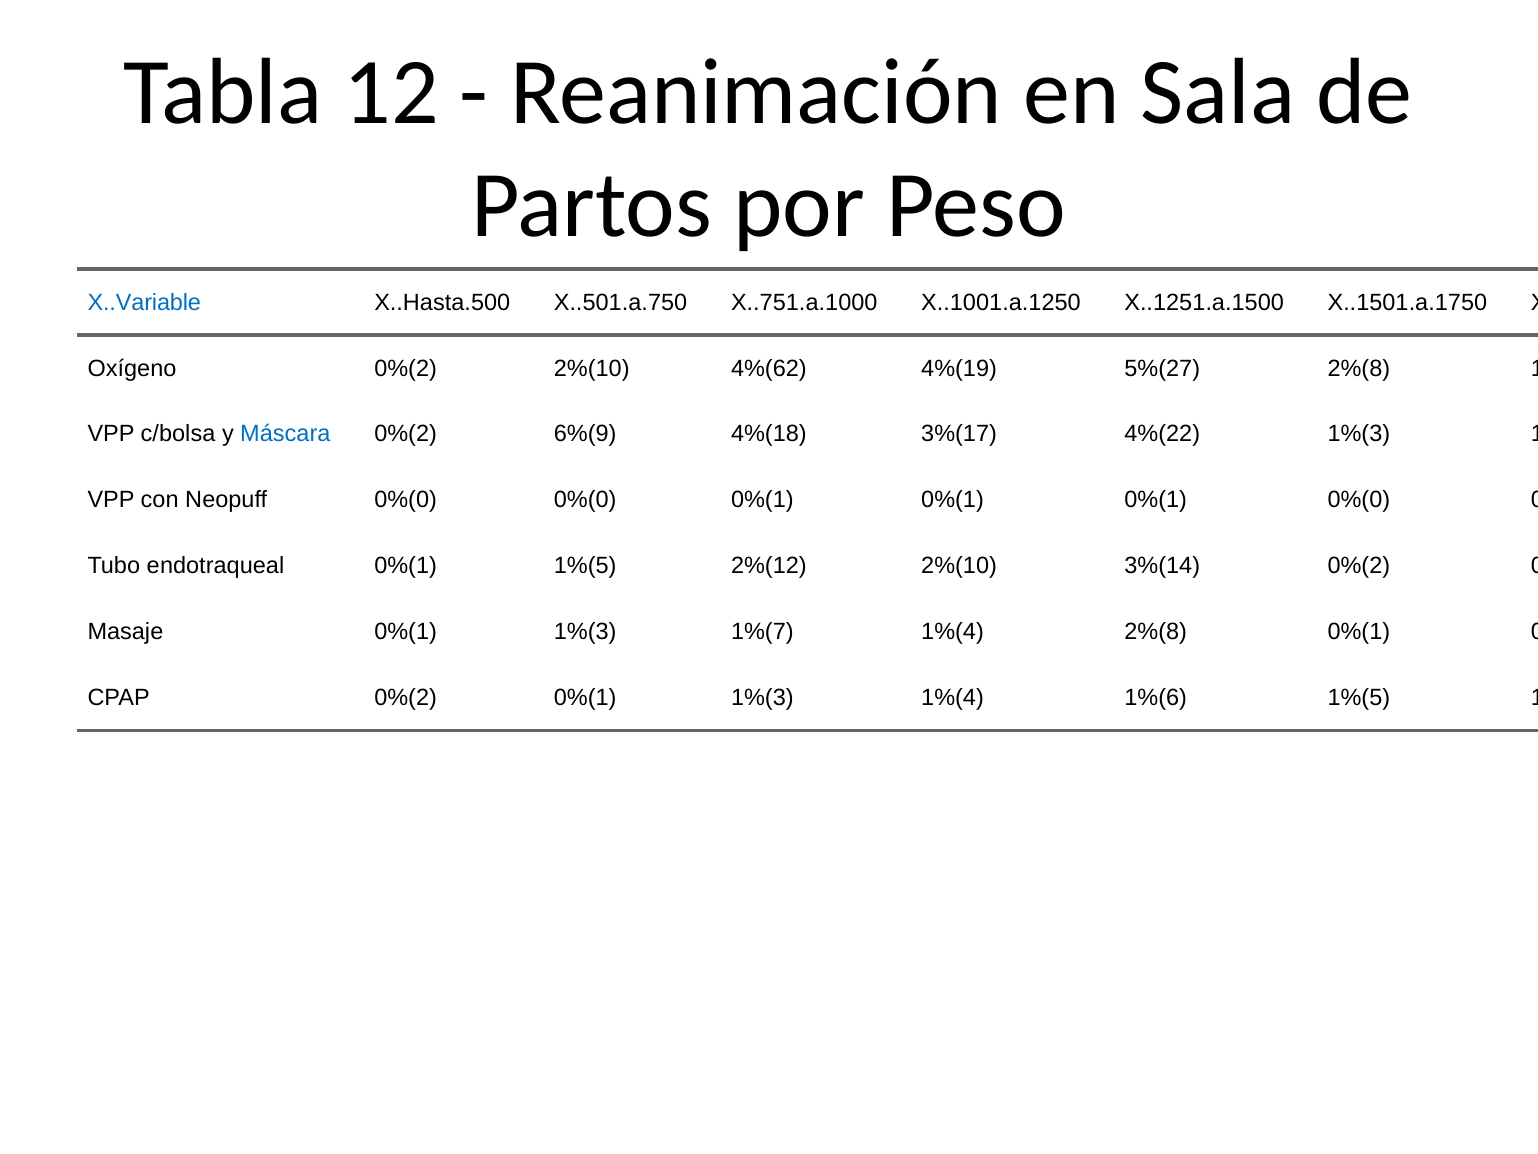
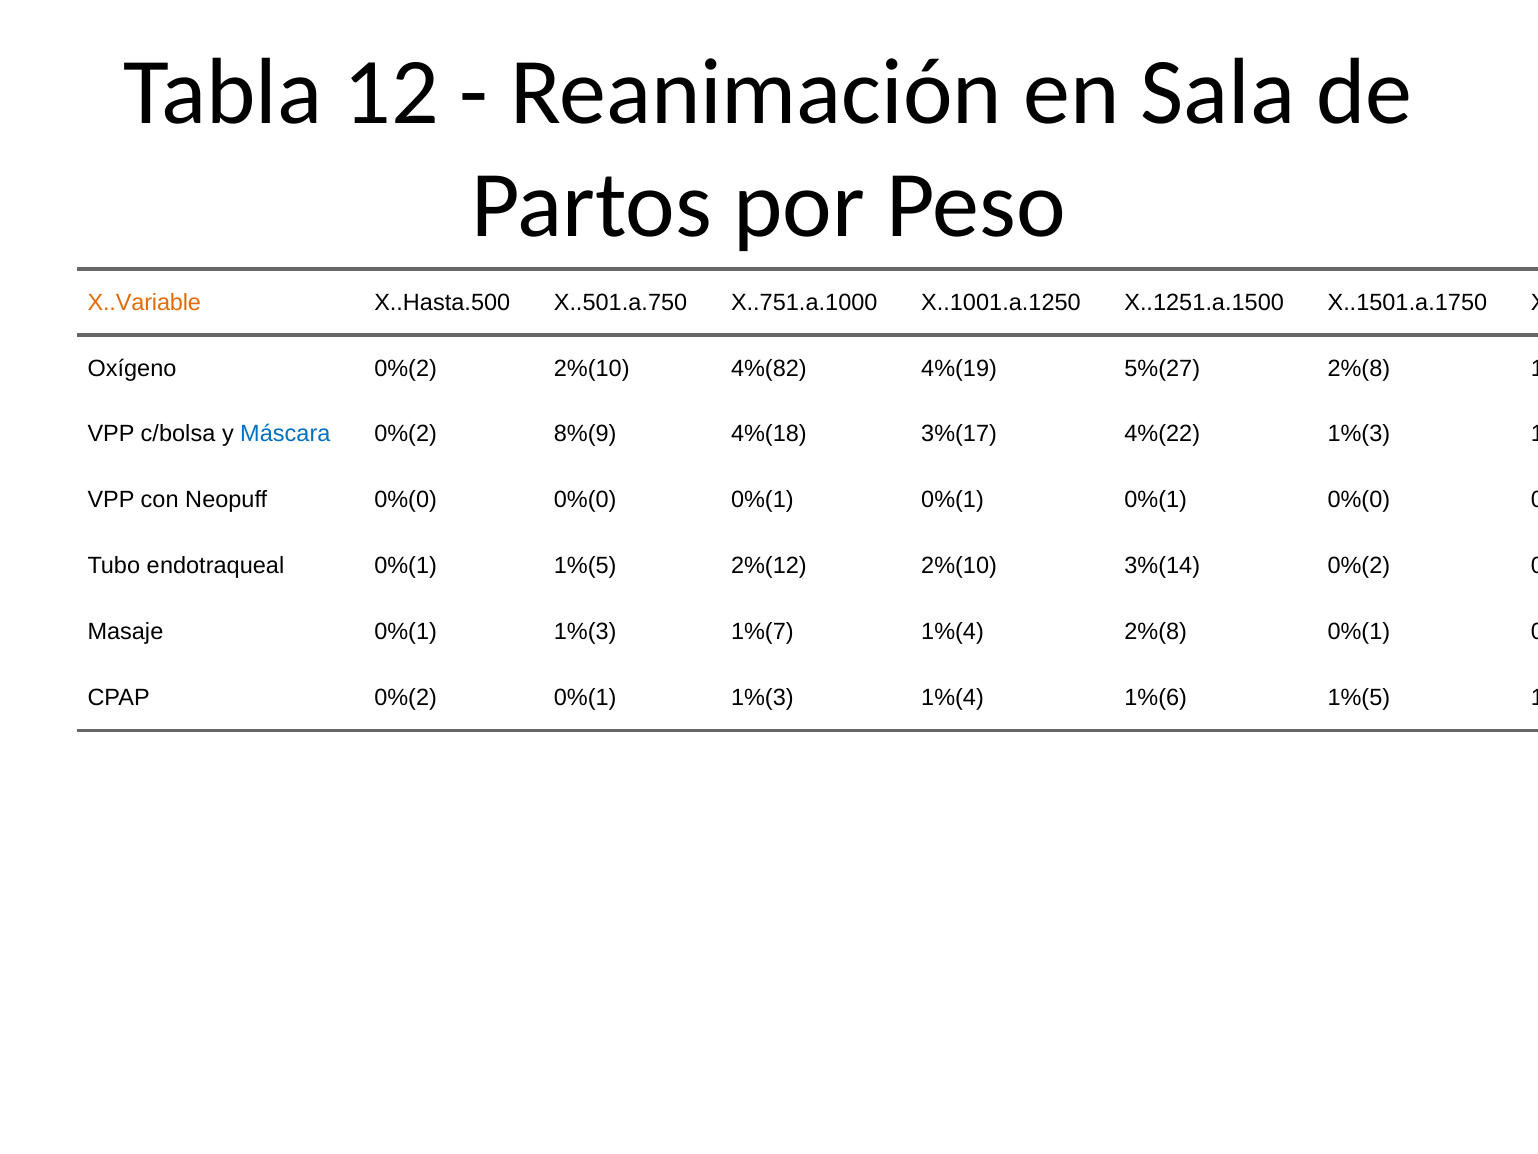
X..Variable colour: blue -> orange
4%(62: 4%(62 -> 4%(82
6%(9: 6%(9 -> 8%(9
